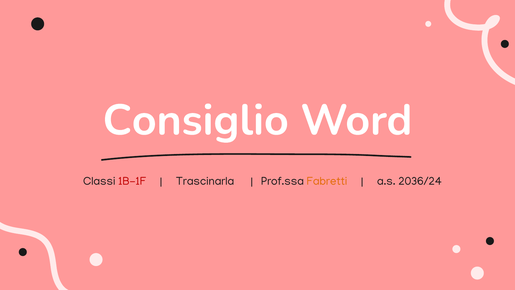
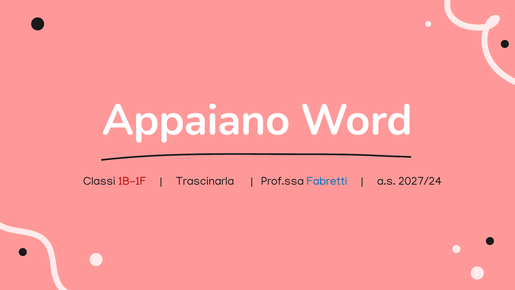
Consiglio: Consiglio -> Appaiano
Fabretti colour: orange -> blue
2036/24: 2036/24 -> 2027/24
